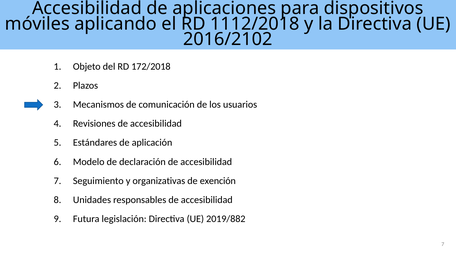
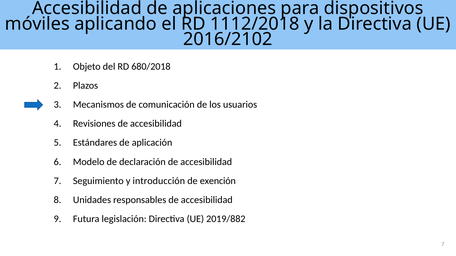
172/2018: 172/2018 -> 680/2018
organizativas: organizativas -> introducción
